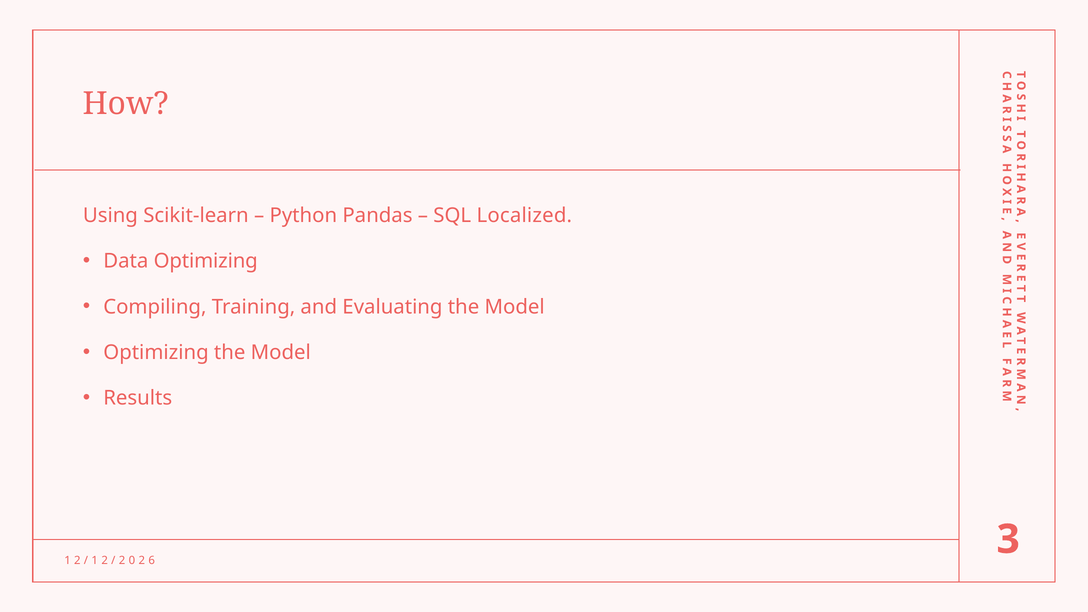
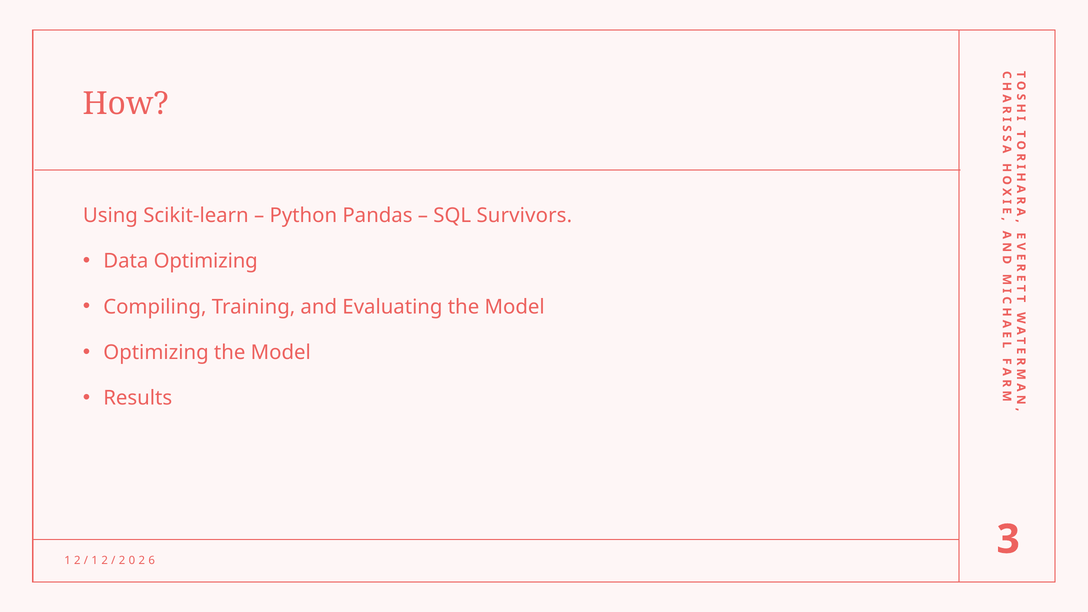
Localized: Localized -> Survivors
